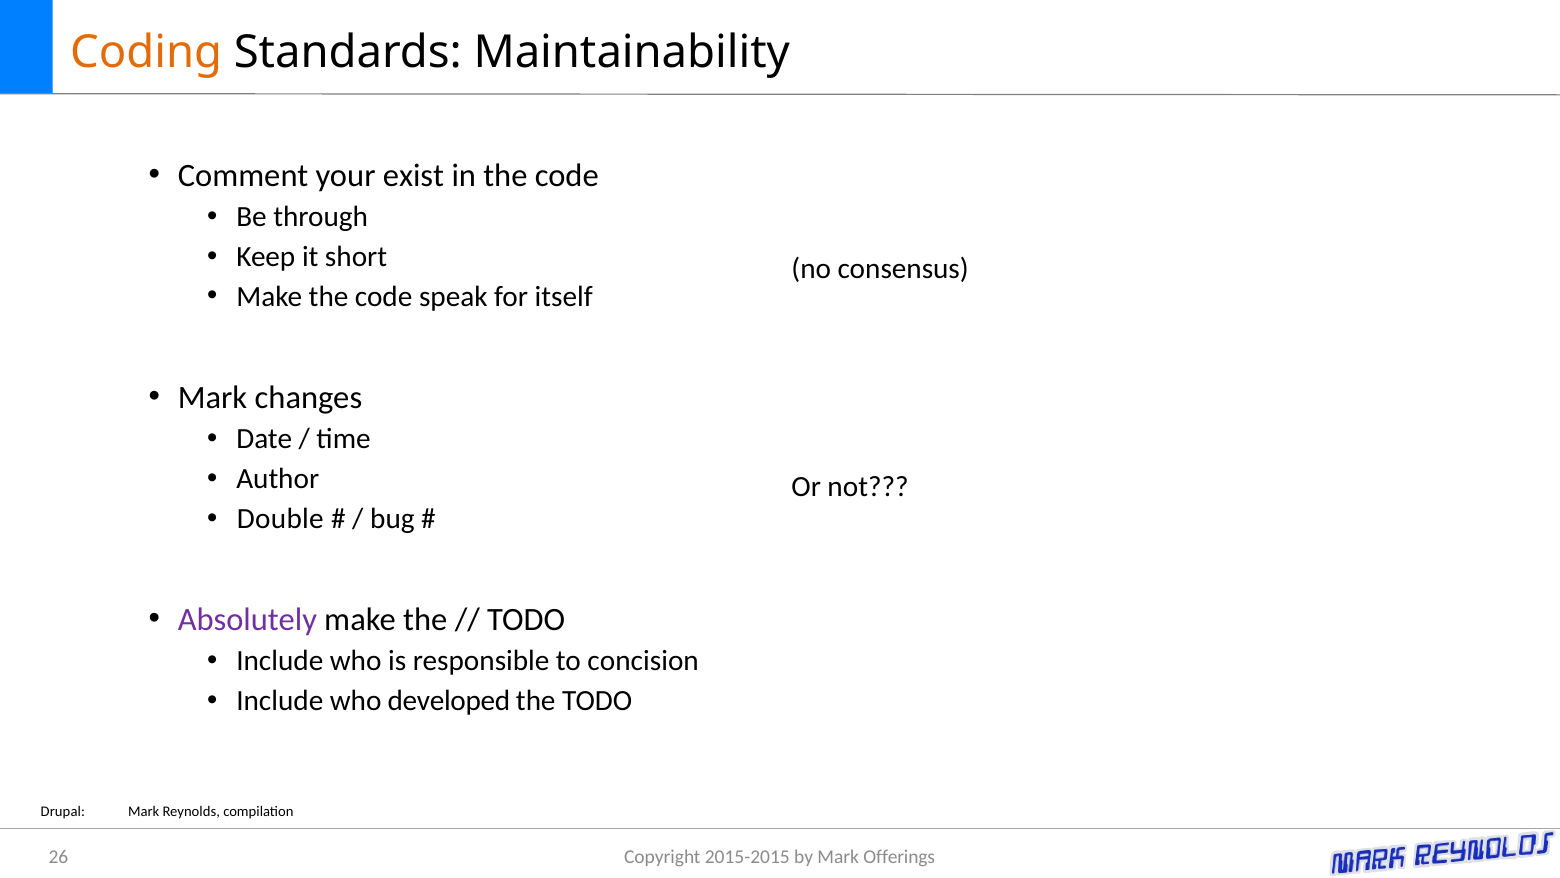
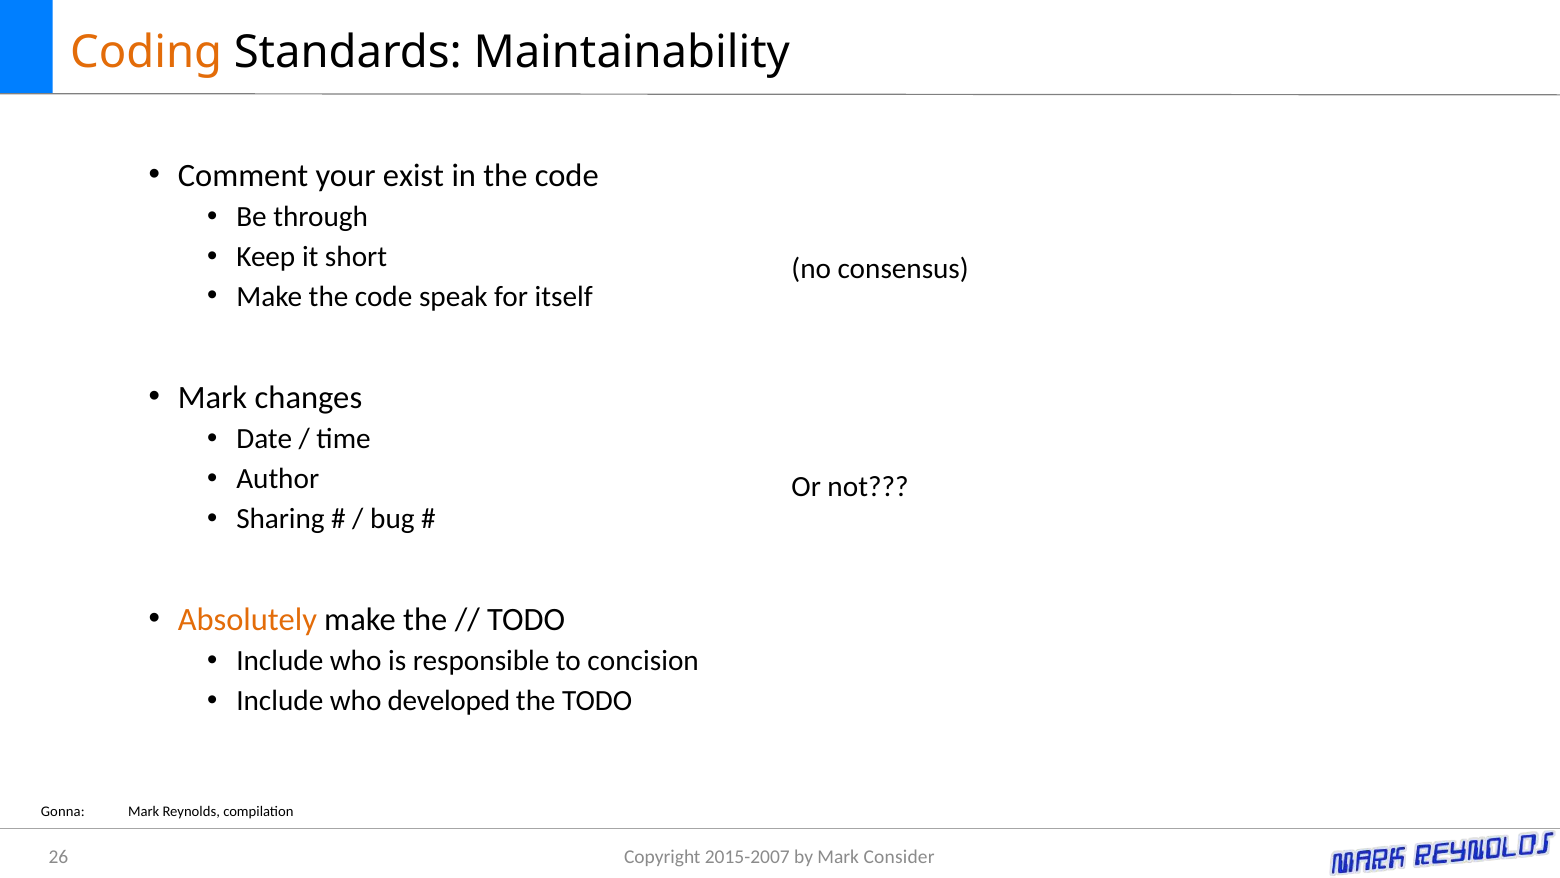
Double: Double -> Sharing
Absolutely colour: purple -> orange
Drupal: Drupal -> Gonna
2015-2015: 2015-2015 -> 2015-2007
Offerings: Offerings -> Consider
